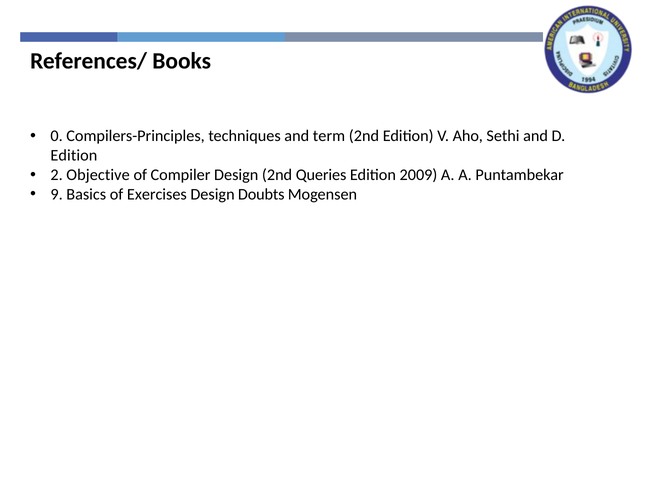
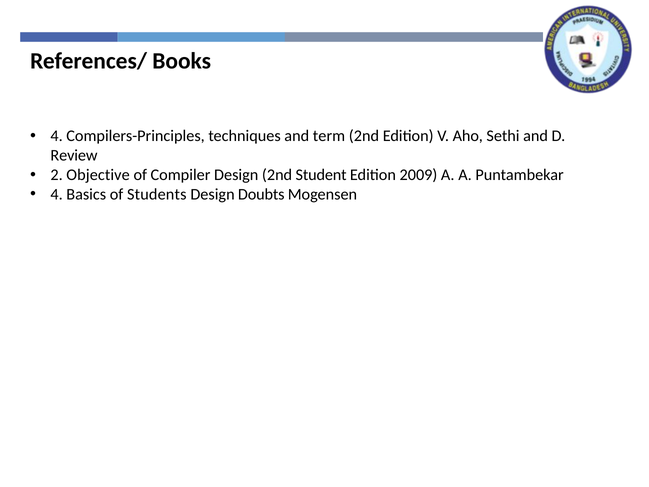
0 at (57, 136): 0 -> 4
Edition at (74, 155): Edition -> Review
Queries: Queries -> Student
9 at (57, 194): 9 -> 4
Exercises: Exercises -> Students
